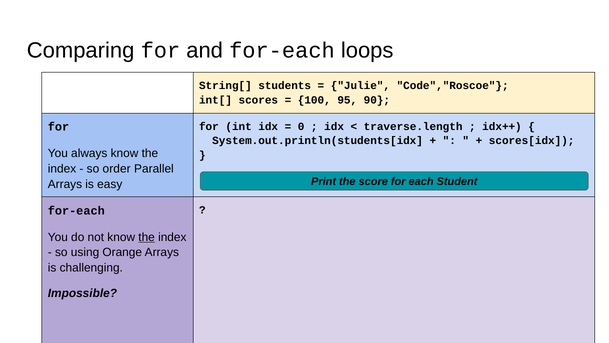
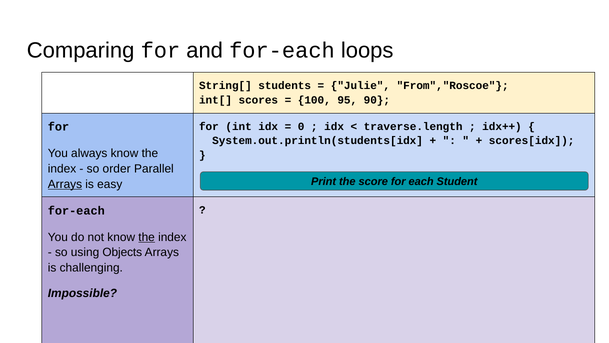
Code","Roscoe: Code","Roscoe -> From","Roscoe
Arrays at (65, 184) underline: none -> present
Orange: Orange -> Objects
